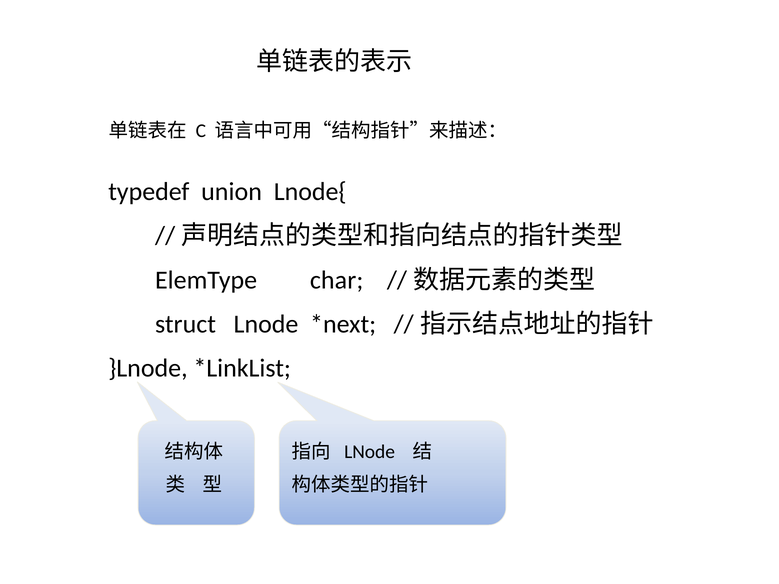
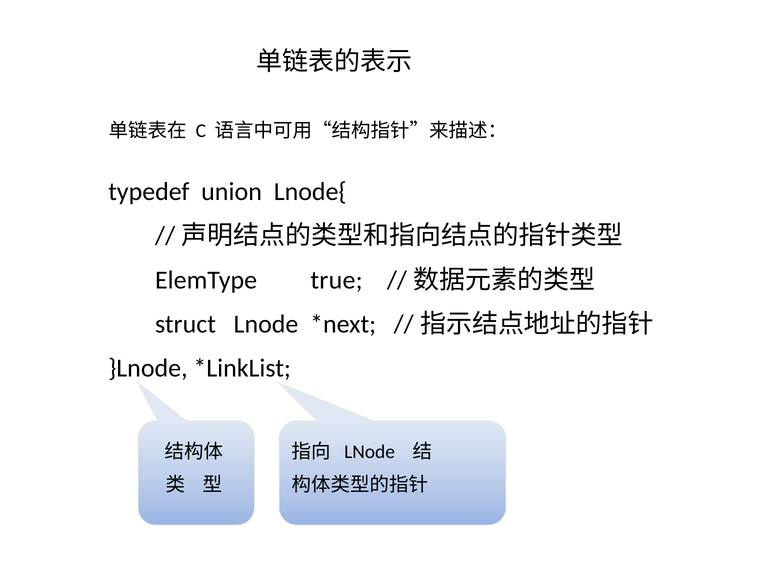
char: char -> true
